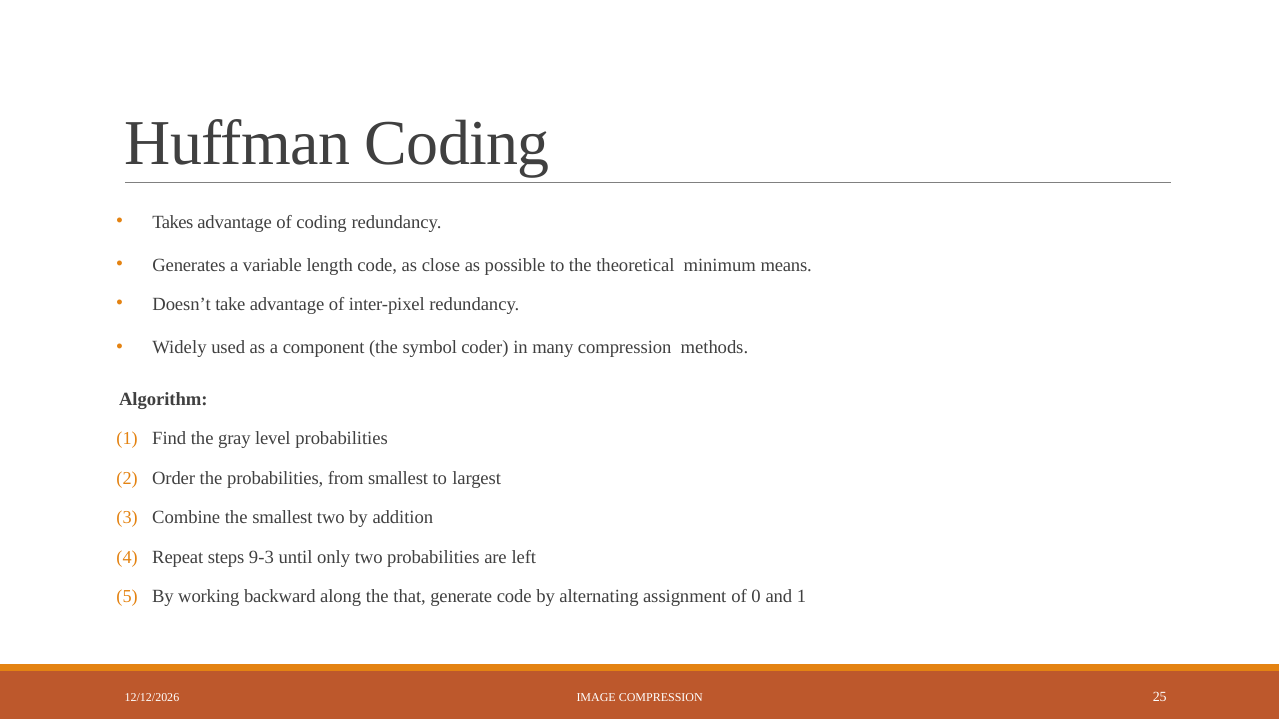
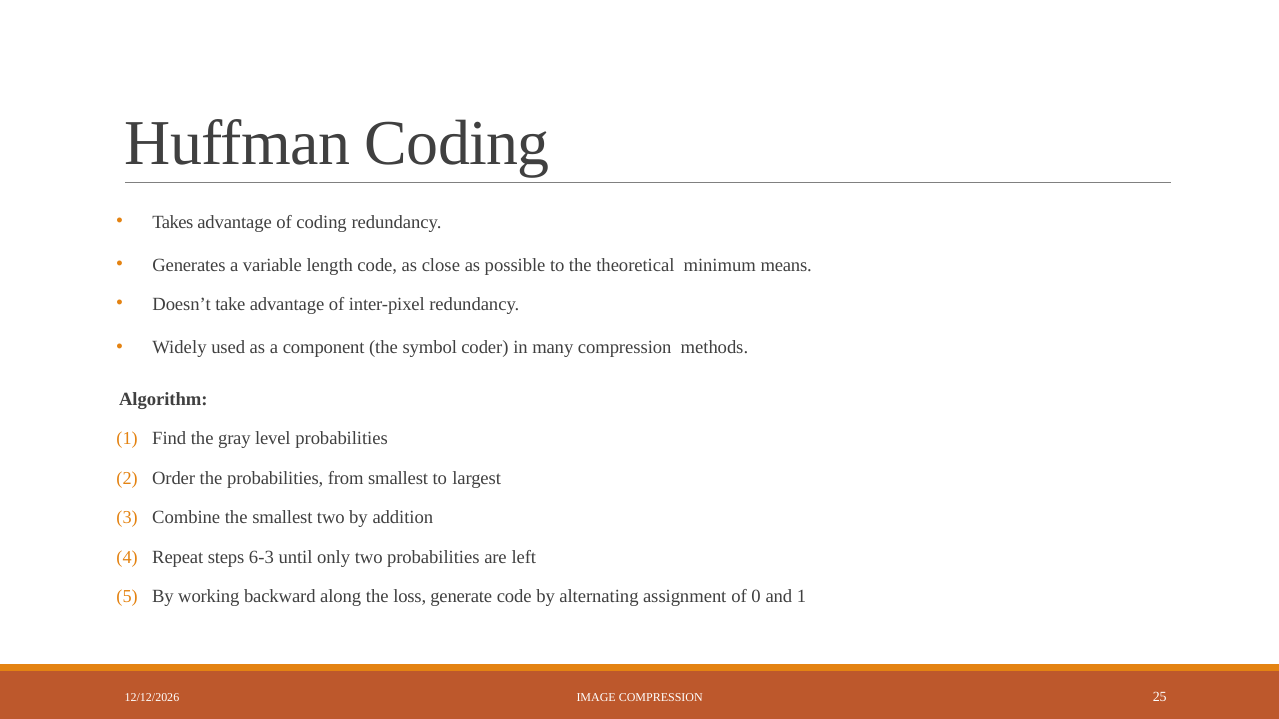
9-3: 9-3 -> 6-3
that: that -> loss
